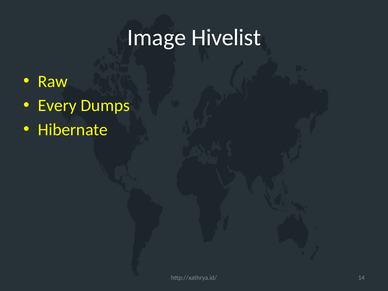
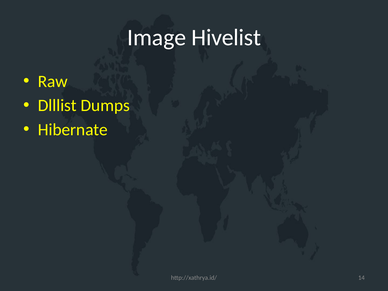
Every: Every -> Dlllist
